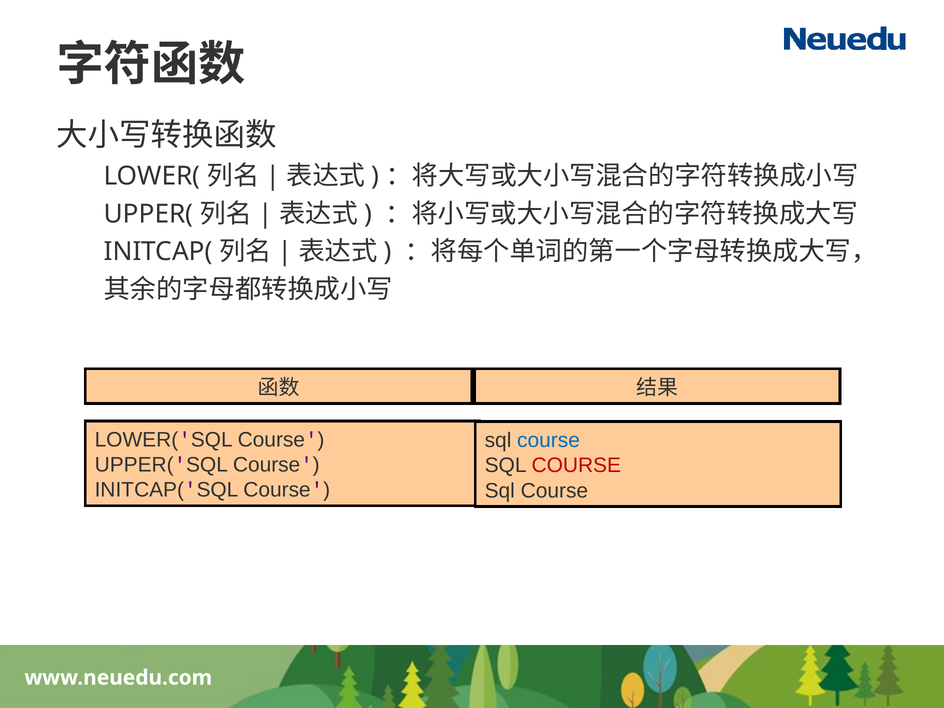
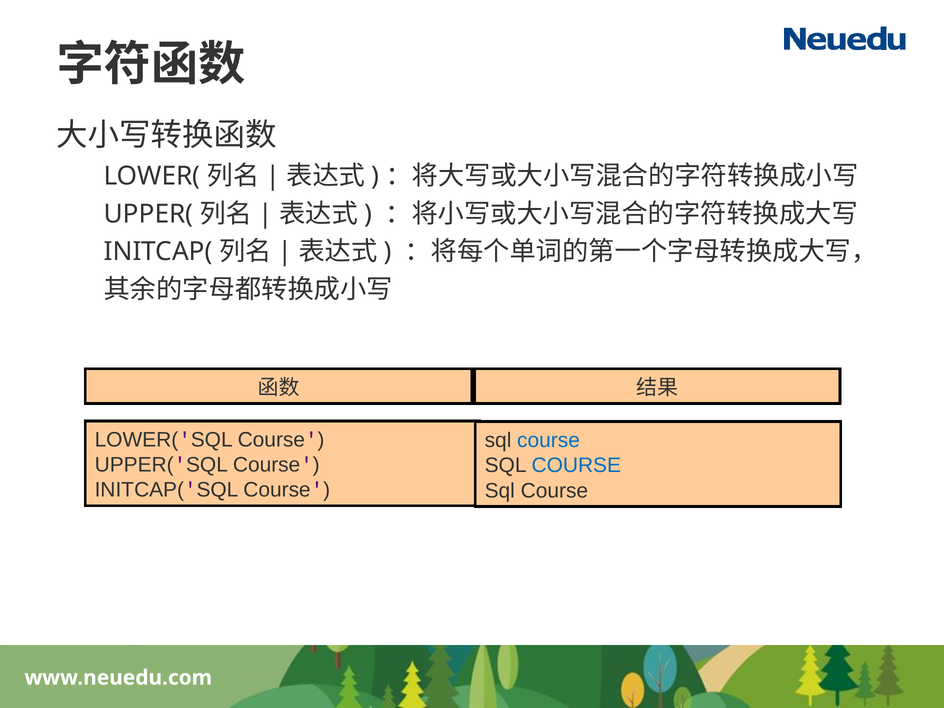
COURSE at (576, 465) colour: red -> blue
